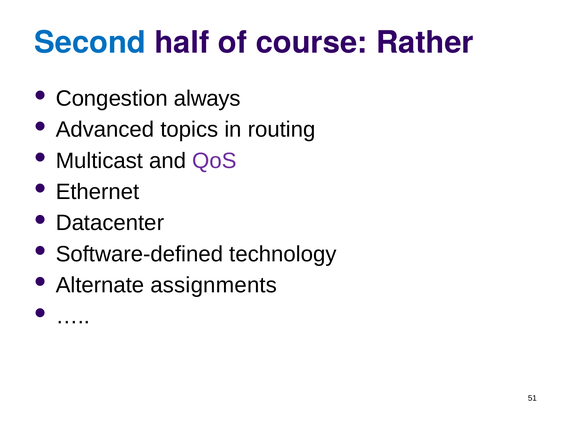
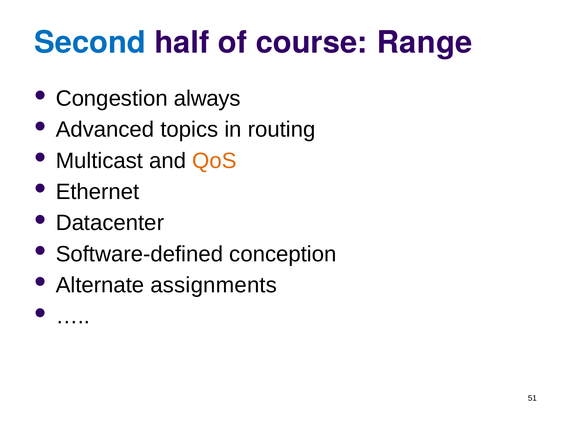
Rather: Rather -> Range
QoS colour: purple -> orange
technology: technology -> conception
